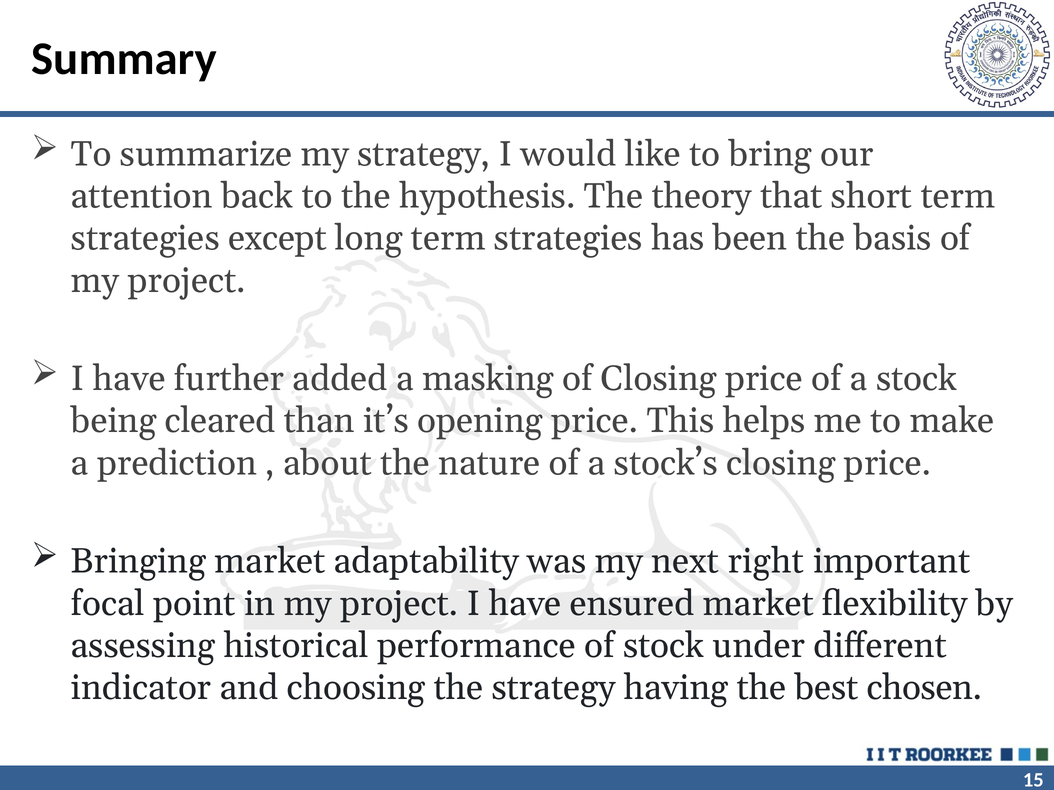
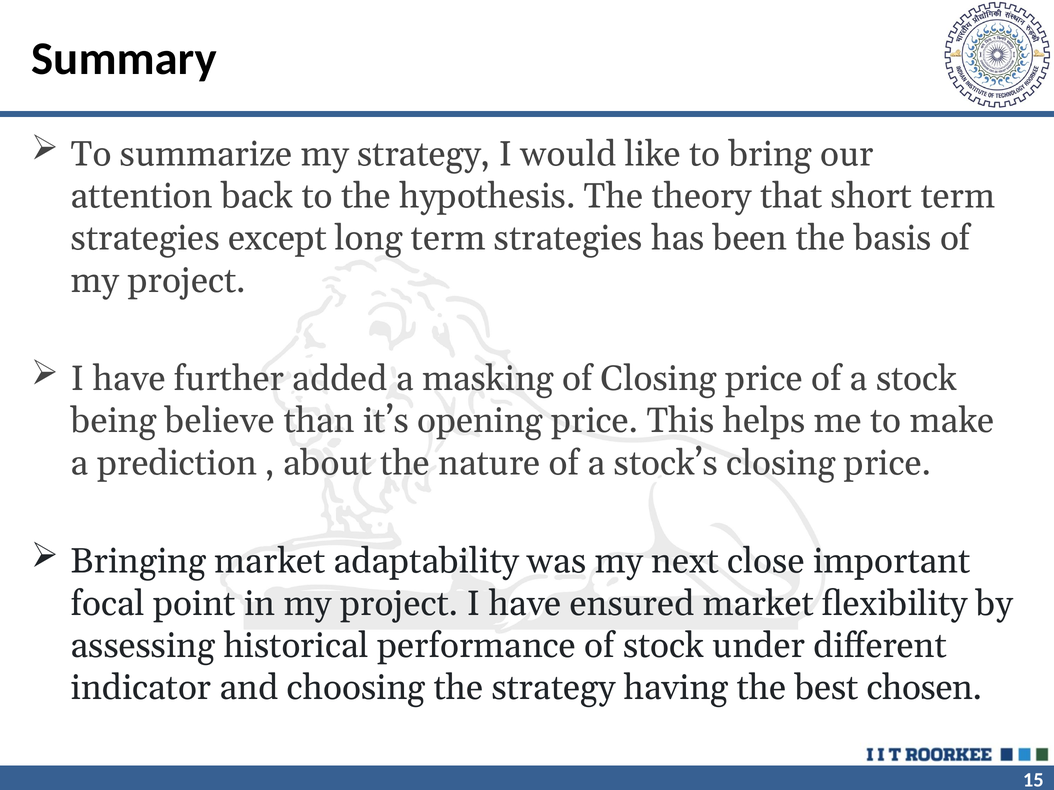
cleared: cleared -> believe
right: right -> close
